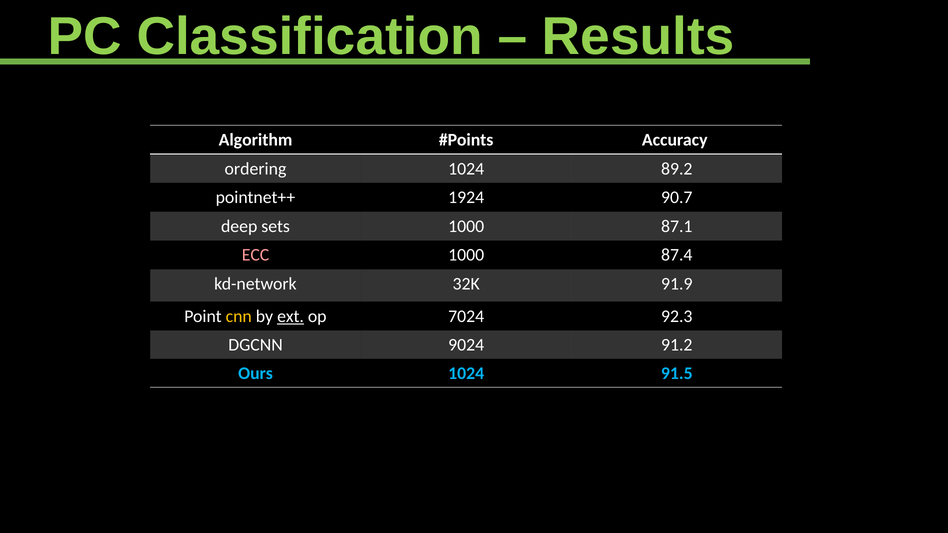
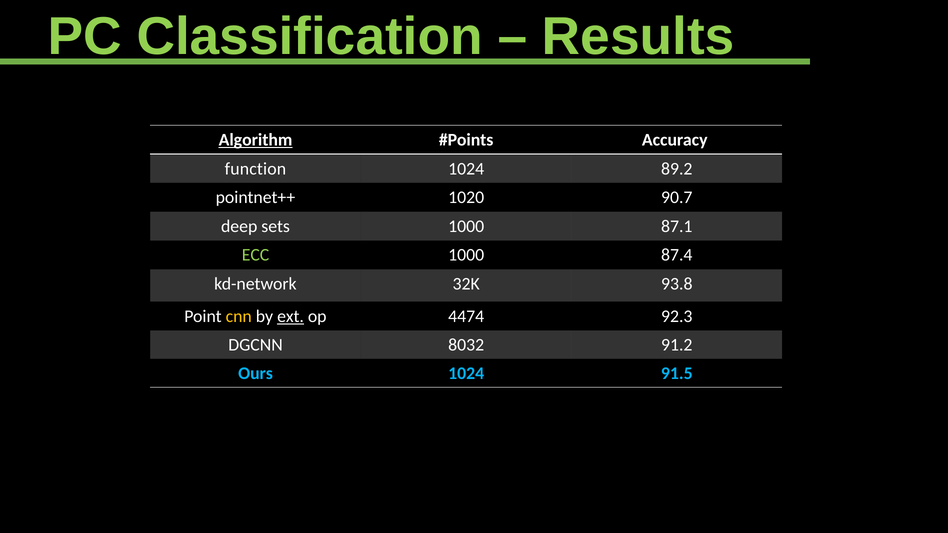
Algorithm underline: none -> present
ordering: ordering -> function
1924: 1924 -> 1020
ECC colour: pink -> light green
91.9: 91.9 -> 93.8
7024: 7024 -> 4474
9024: 9024 -> 8032
